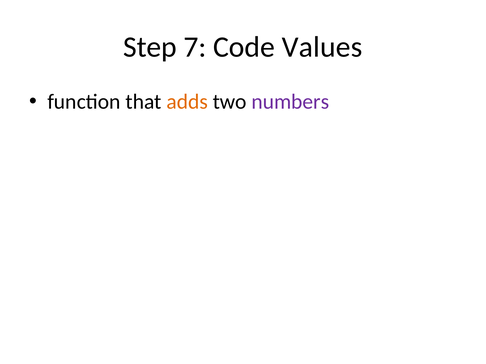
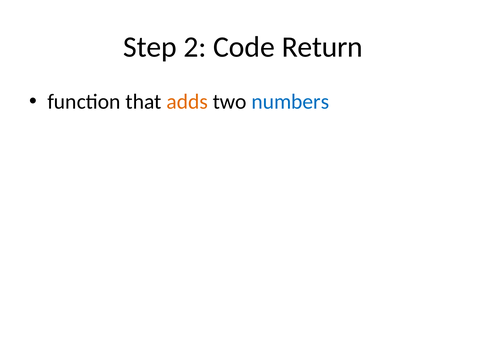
7: 7 -> 2
Values: Values -> Return
numbers colour: purple -> blue
